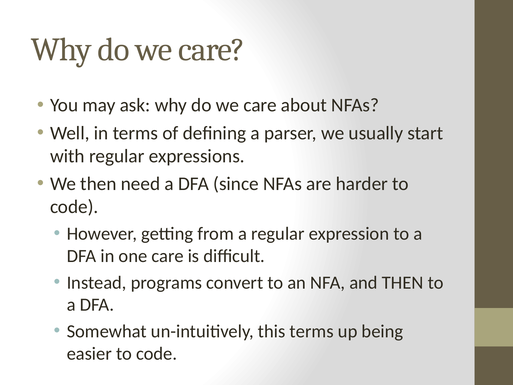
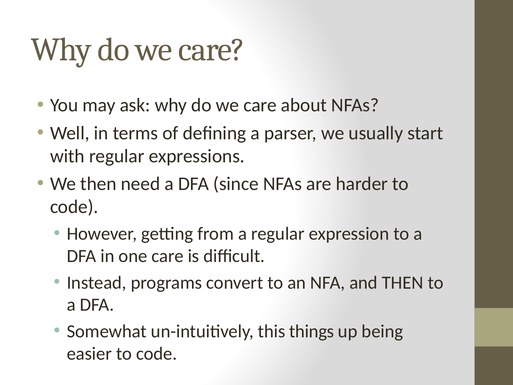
this terms: terms -> things
